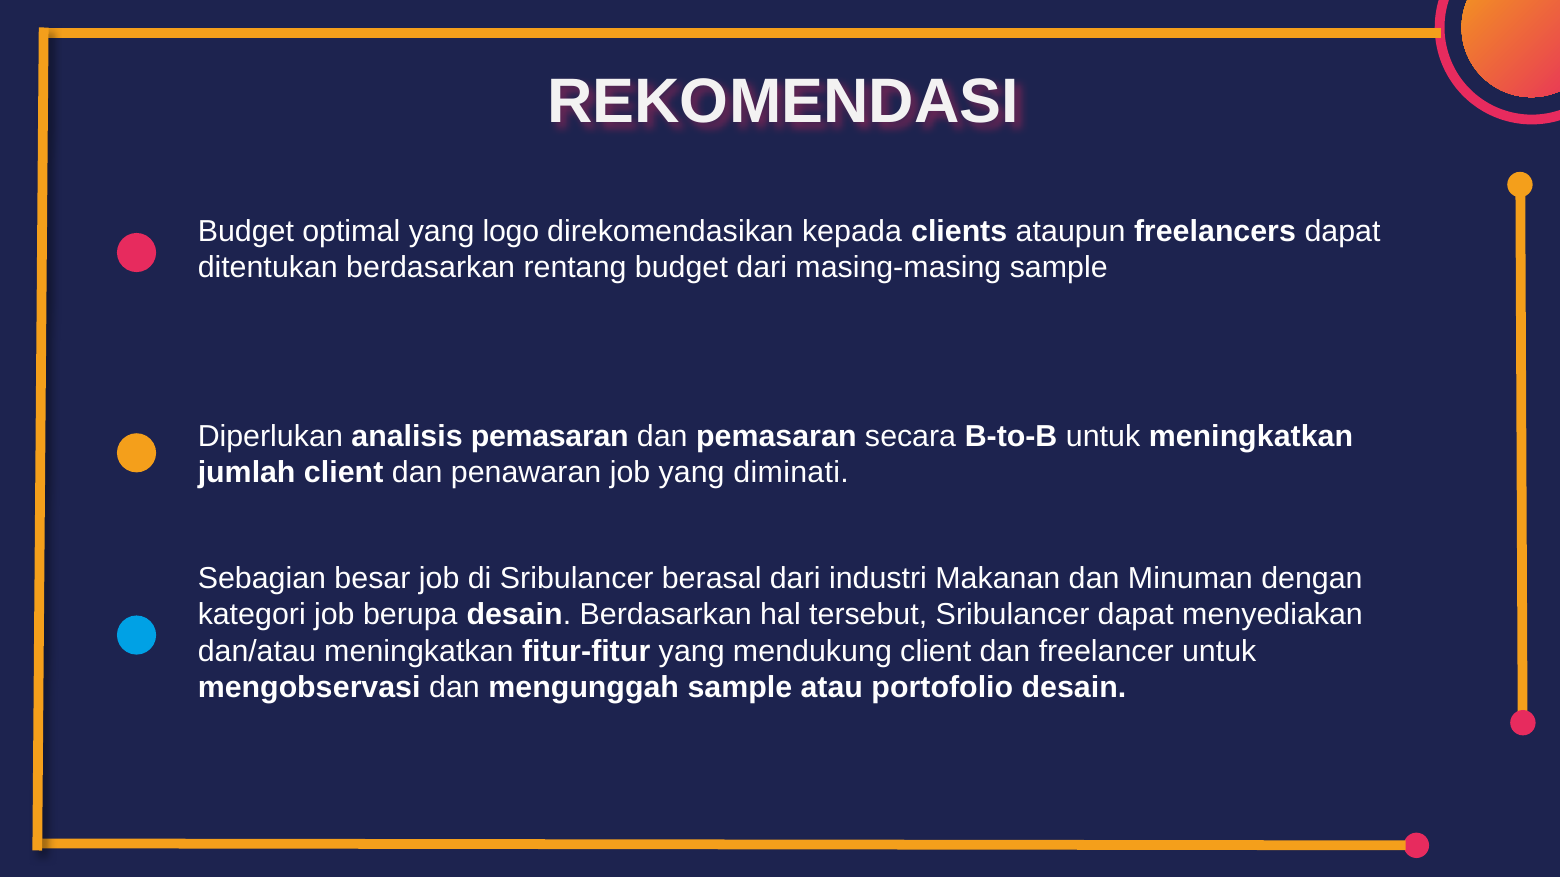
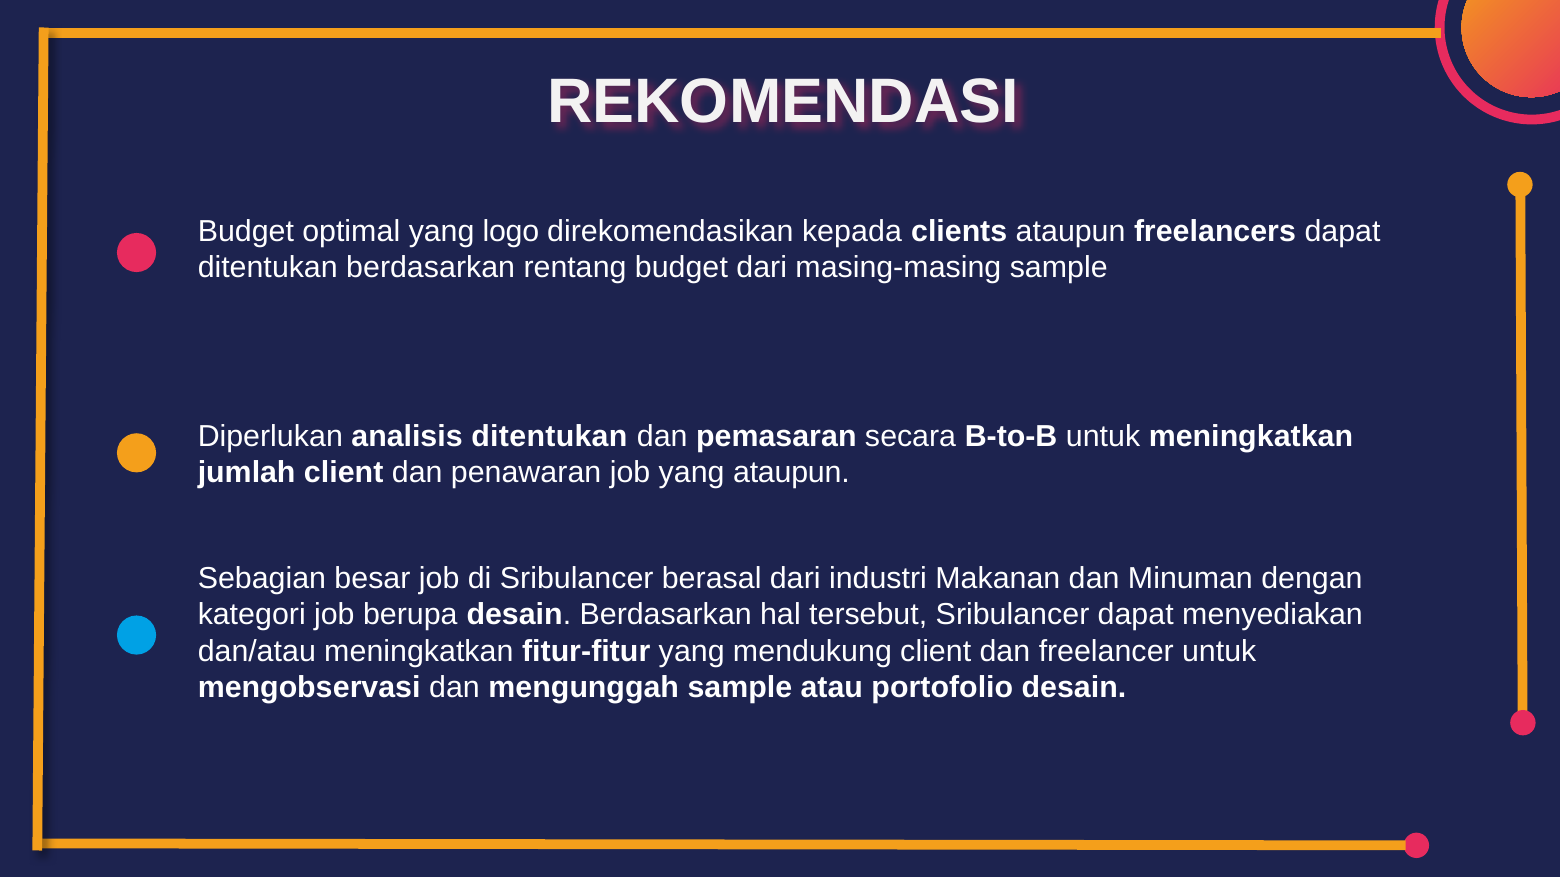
analisis pemasaran: pemasaran -> ditentukan
yang diminati: diminati -> ataupun
